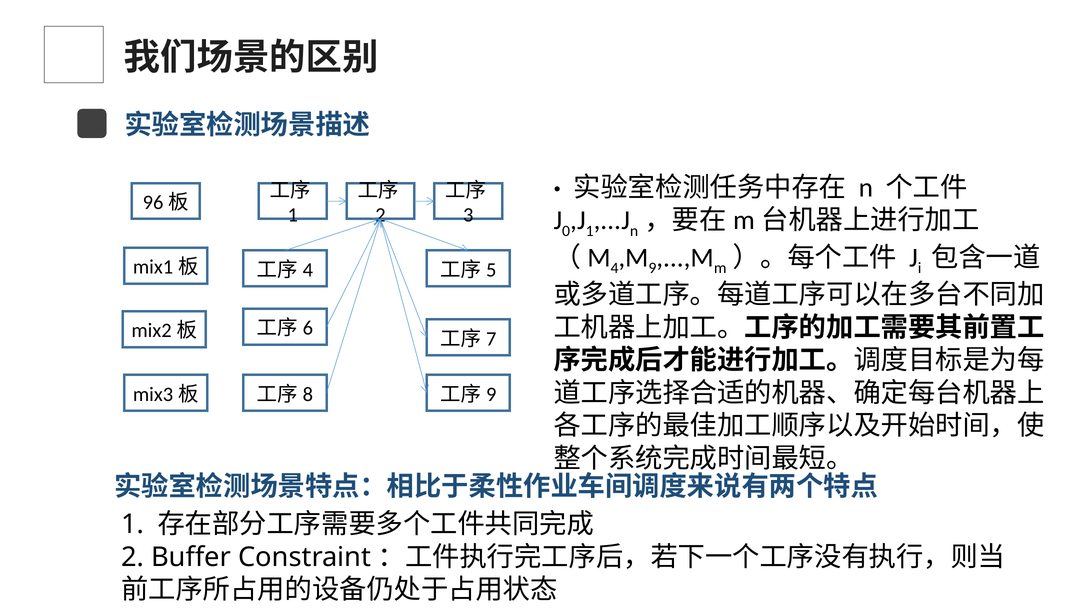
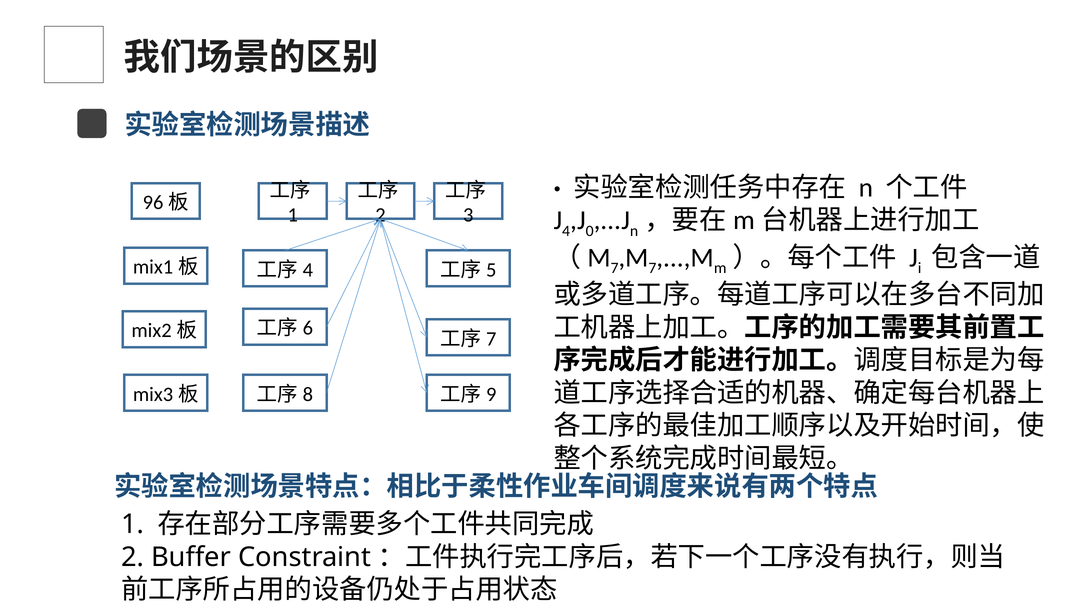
0: 0 -> 4
1 at (590, 231): 1 -> 0
4 at (615, 268): 4 -> 7
9 at (652, 268): 9 -> 7
